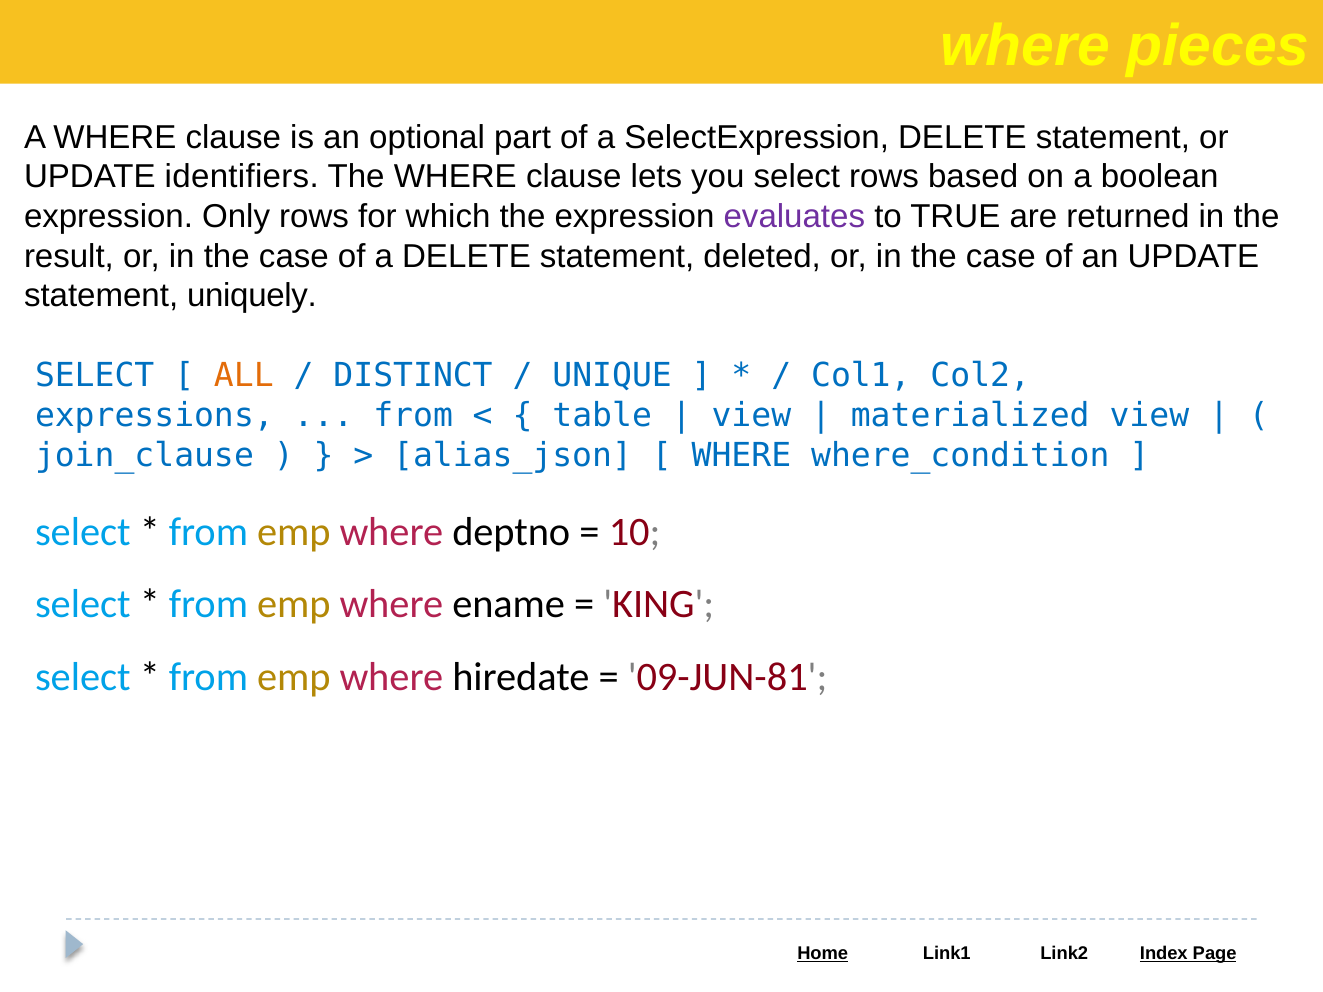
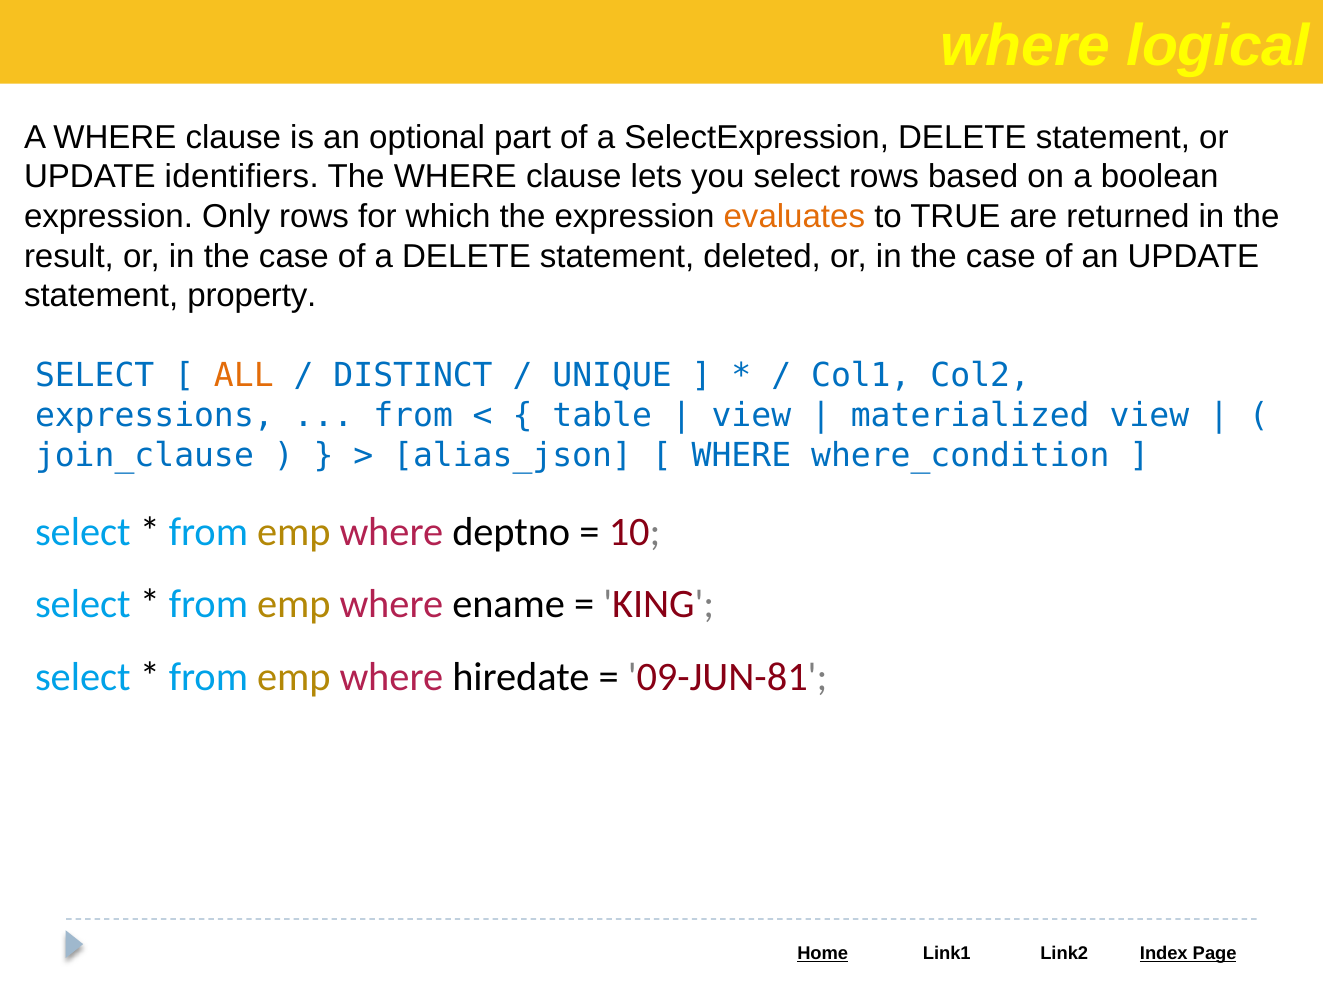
pieces: pieces -> logical
evaluates colour: purple -> orange
uniquely: uniquely -> property
